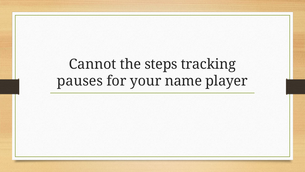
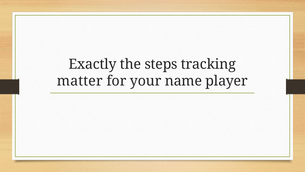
Cannot: Cannot -> Exactly
pauses: pauses -> matter
